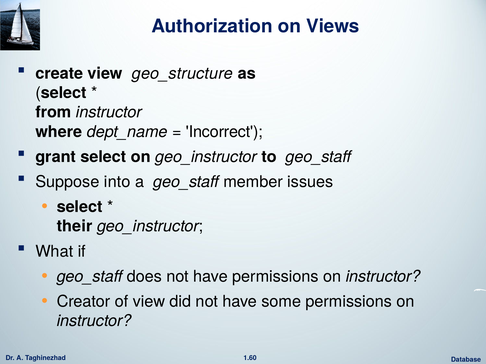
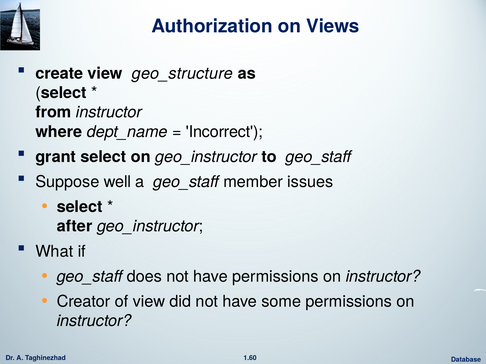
into: into -> well
their: their -> after
